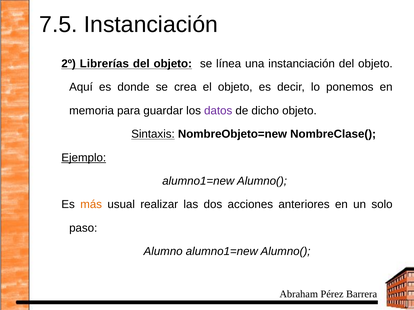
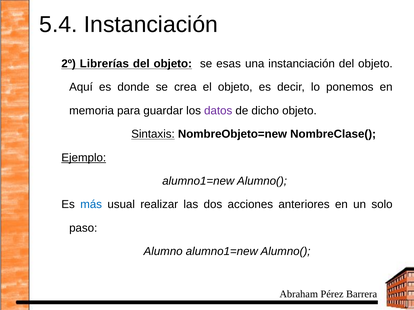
7.5: 7.5 -> 5.4
línea: línea -> esas
más colour: orange -> blue
